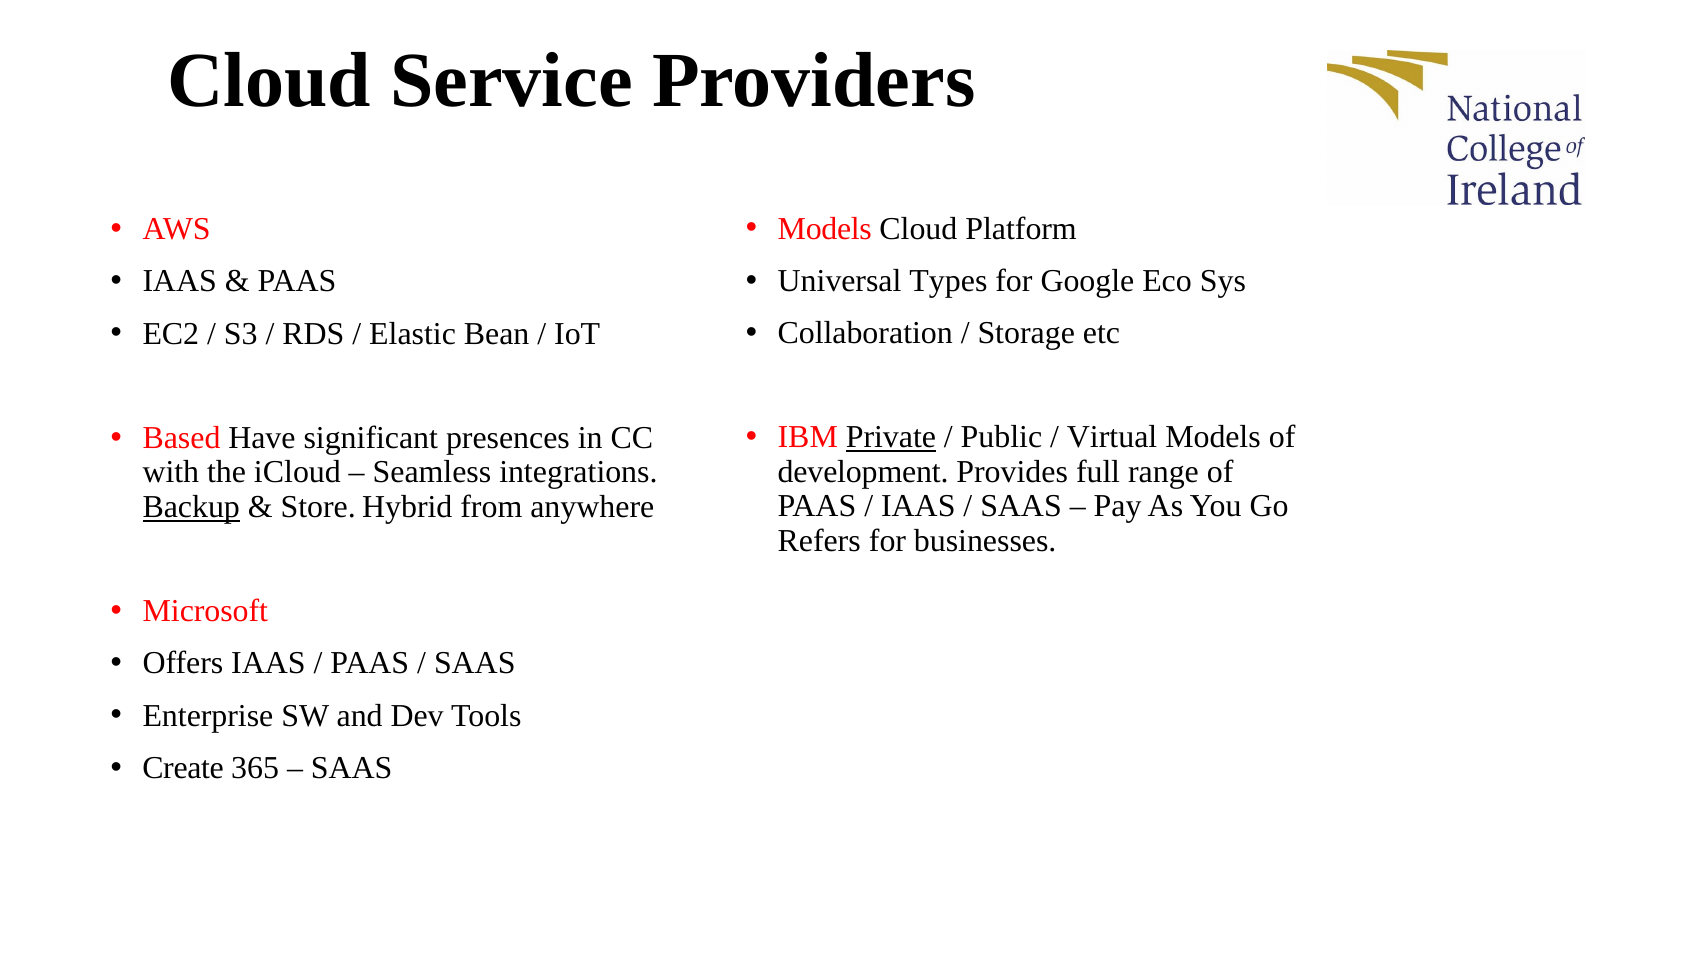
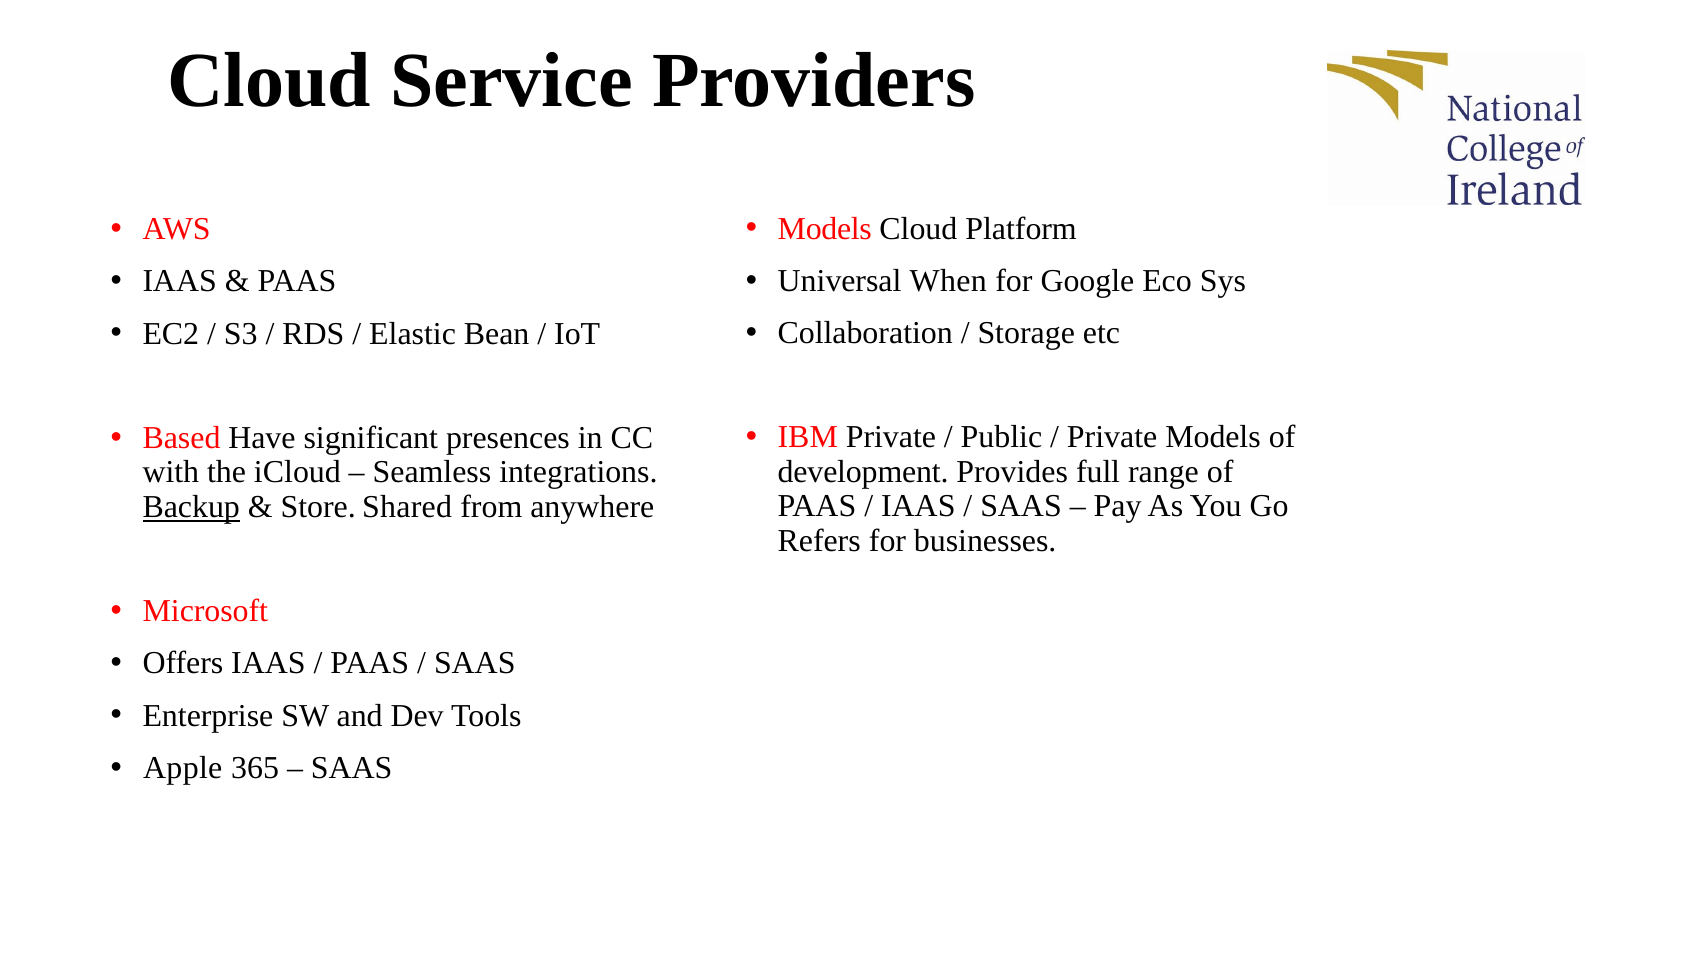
Types: Types -> When
Private at (891, 437) underline: present -> none
Virtual at (1112, 437): Virtual -> Private
Hybrid: Hybrid -> Shared
Create: Create -> Apple
